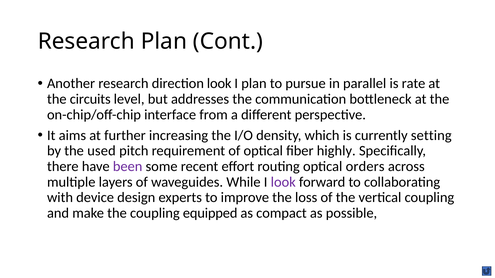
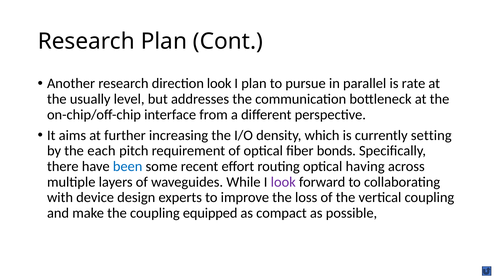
circuits: circuits -> usually
used: used -> each
highly: highly -> bonds
been colour: purple -> blue
orders: orders -> having
